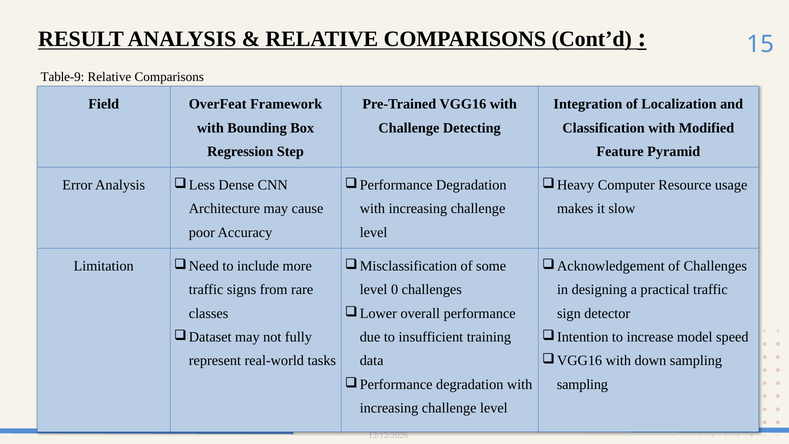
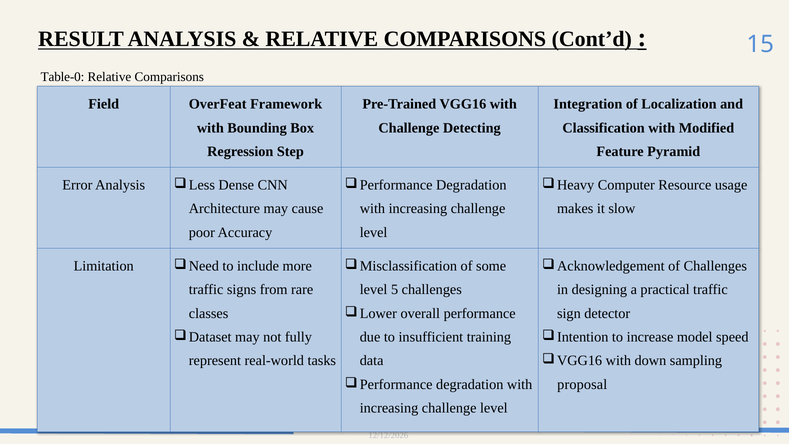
Table-9: Table-9 -> Table-0
0: 0 -> 5
sampling at (582, 384): sampling -> proposal
